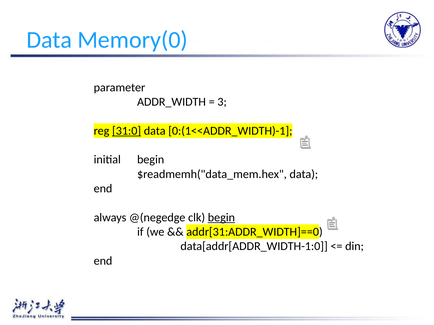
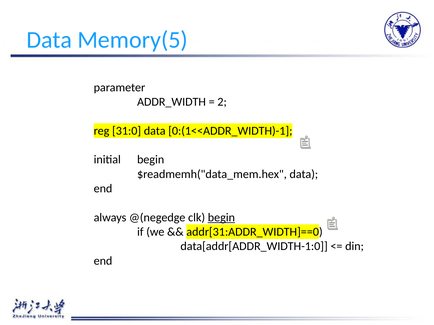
Memory(0: Memory(0 -> Memory(5
3: 3 -> 2
31:0 underline: present -> none
